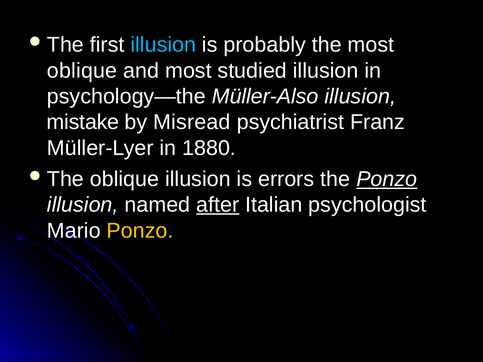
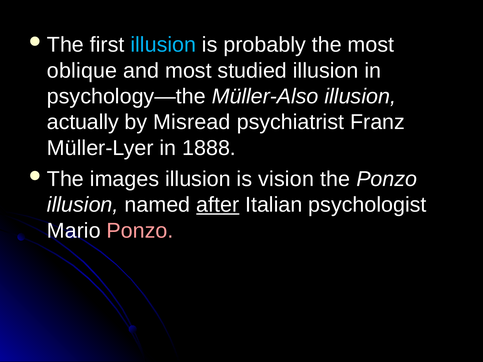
mistake: mistake -> actually
1880: 1880 -> 1888
oblique at (125, 179): oblique -> images
errors: errors -> vision
Ponzo at (387, 179) underline: present -> none
Ponzo at (140, 231) colour: yellow -> pink
